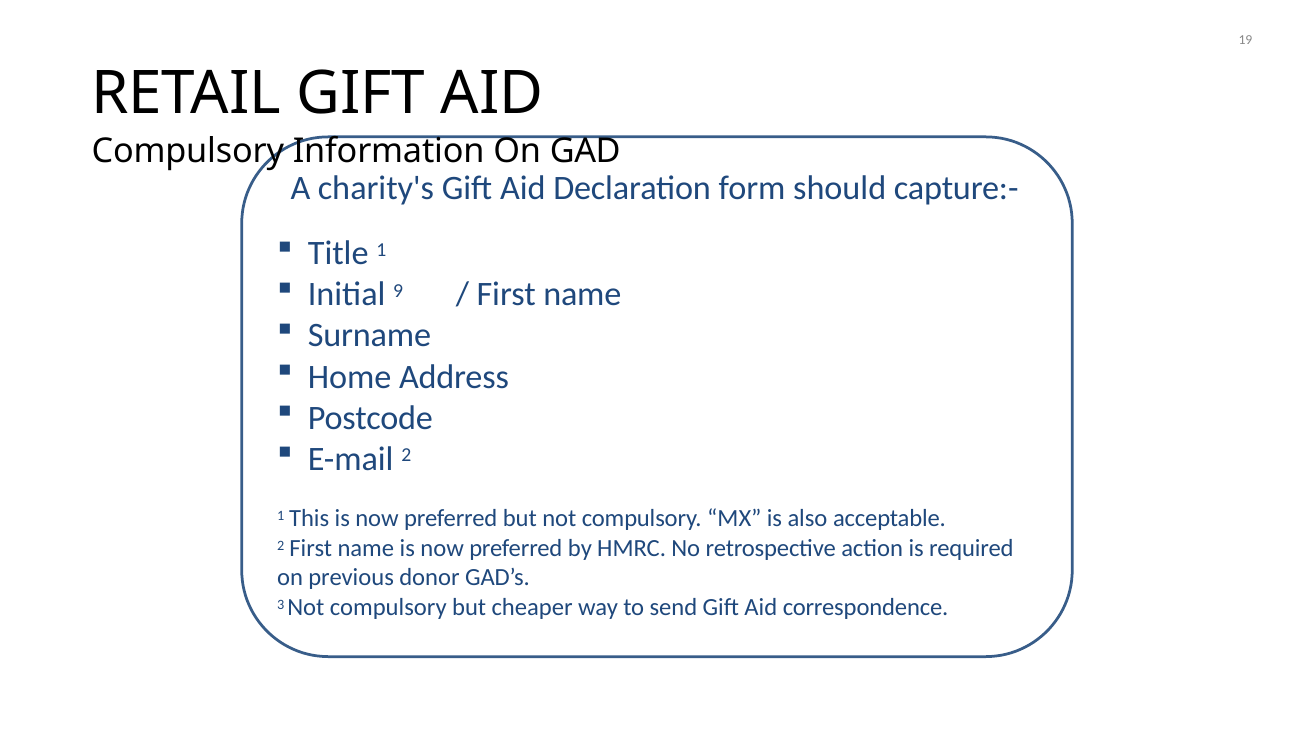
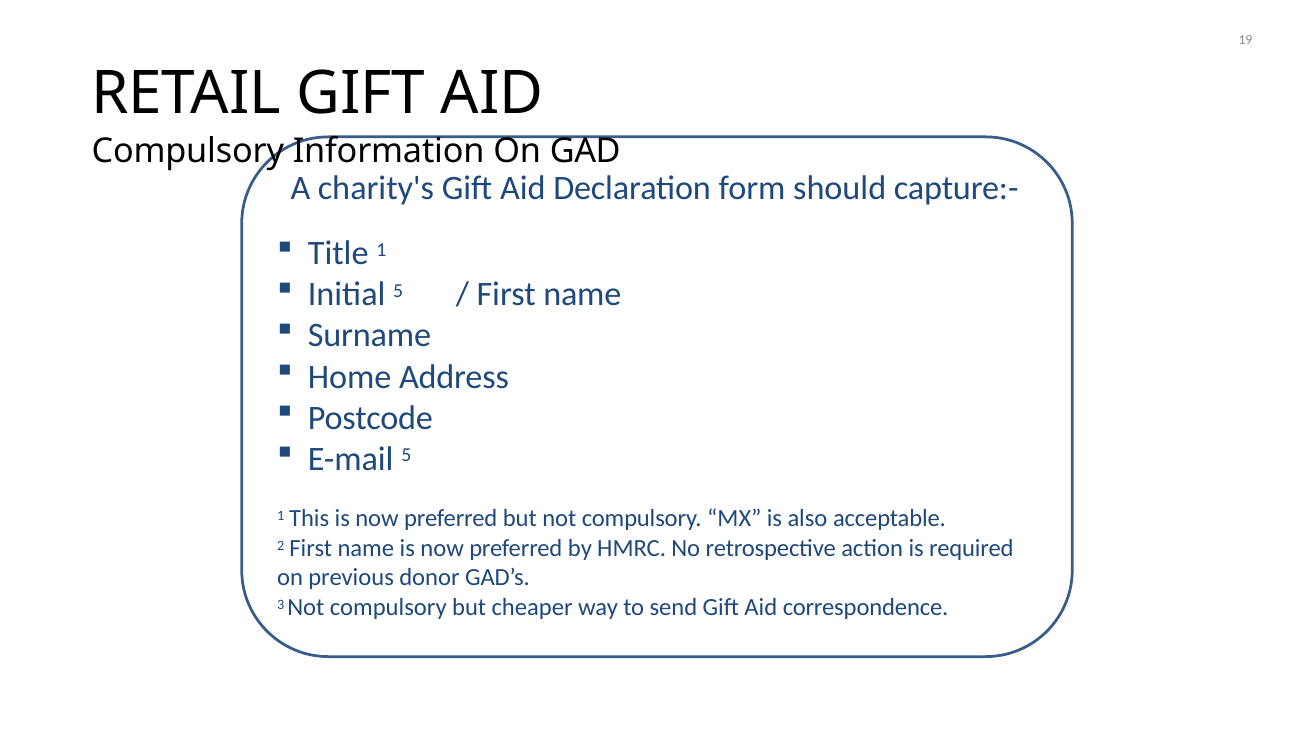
Initial 9: 9 -> 5
E-mail 2: 2 -> 5
